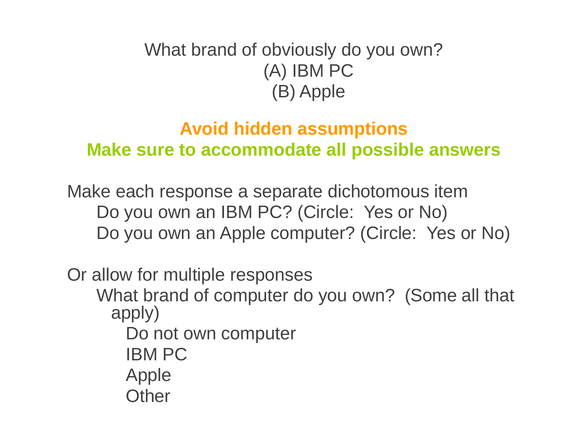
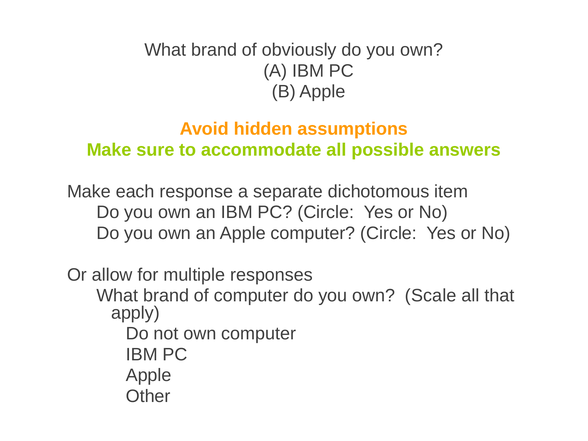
Some: Some -> Scale
